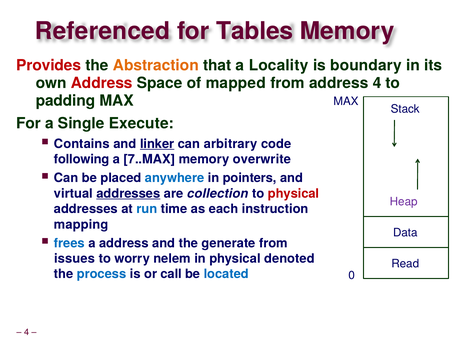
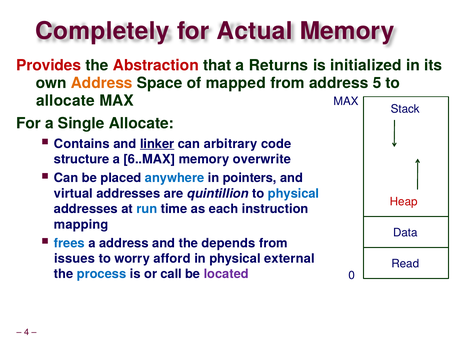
Referenced: Referenced -> Completely
Tables: Tables -> Actual
Abstraction colour: orange -> red
Locality: Locality -> Returns
boundary: boundary -> initialized
Address at (102, 83) colour: red -> orange
address 4: 4 -> 5
padding at (65, 101): padding -> allocate
Single Execute: Execute -> Allocate
following: following -> structure
7..MAX: 7..MAX -> 6..MAX
addresses at (128, 193) underline: present -> none
collection: collection -> quintillion
physical at (294, 193) colour: red -> blue
Heap colour: purple -> red
generate: generate -> depends
nelem: nelem -> afford
denoted: denoted -> external
located colour: blue -> purple
